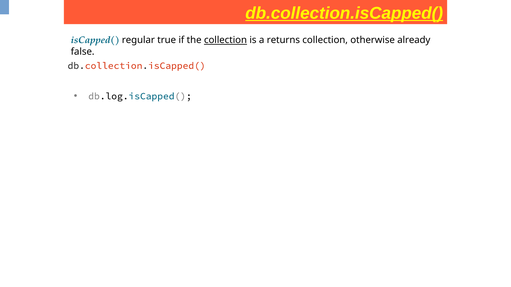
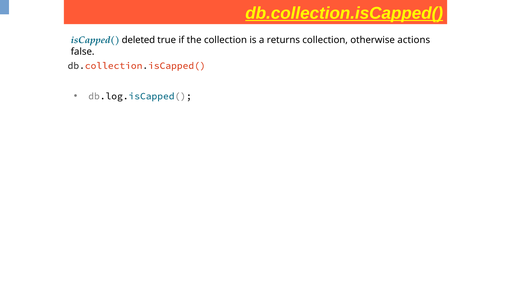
regular: regular -> deleted
collection at (225, 40) underline: present -> none
already: already -> actions
